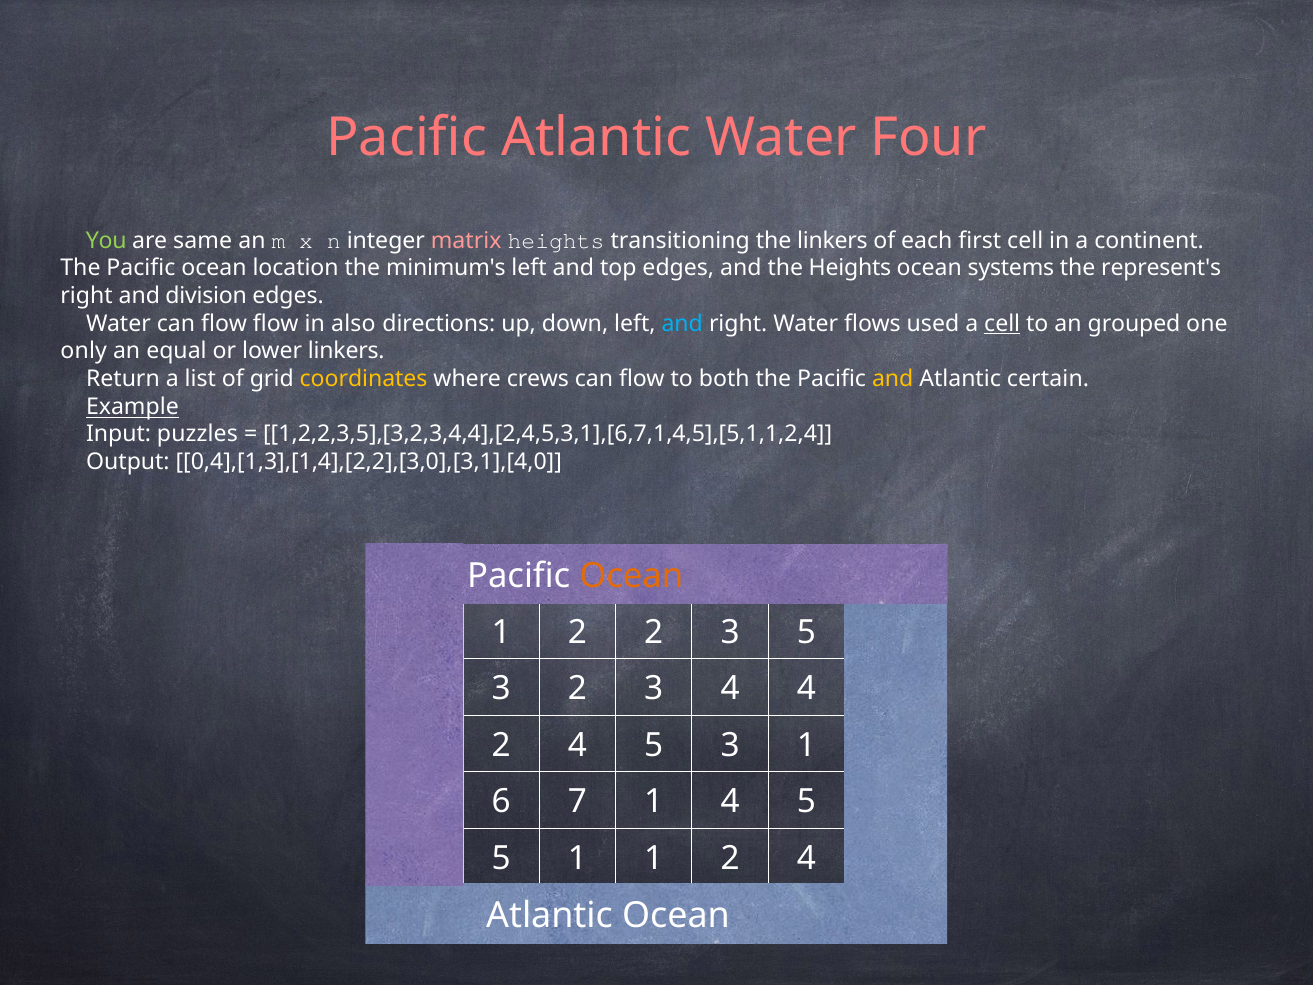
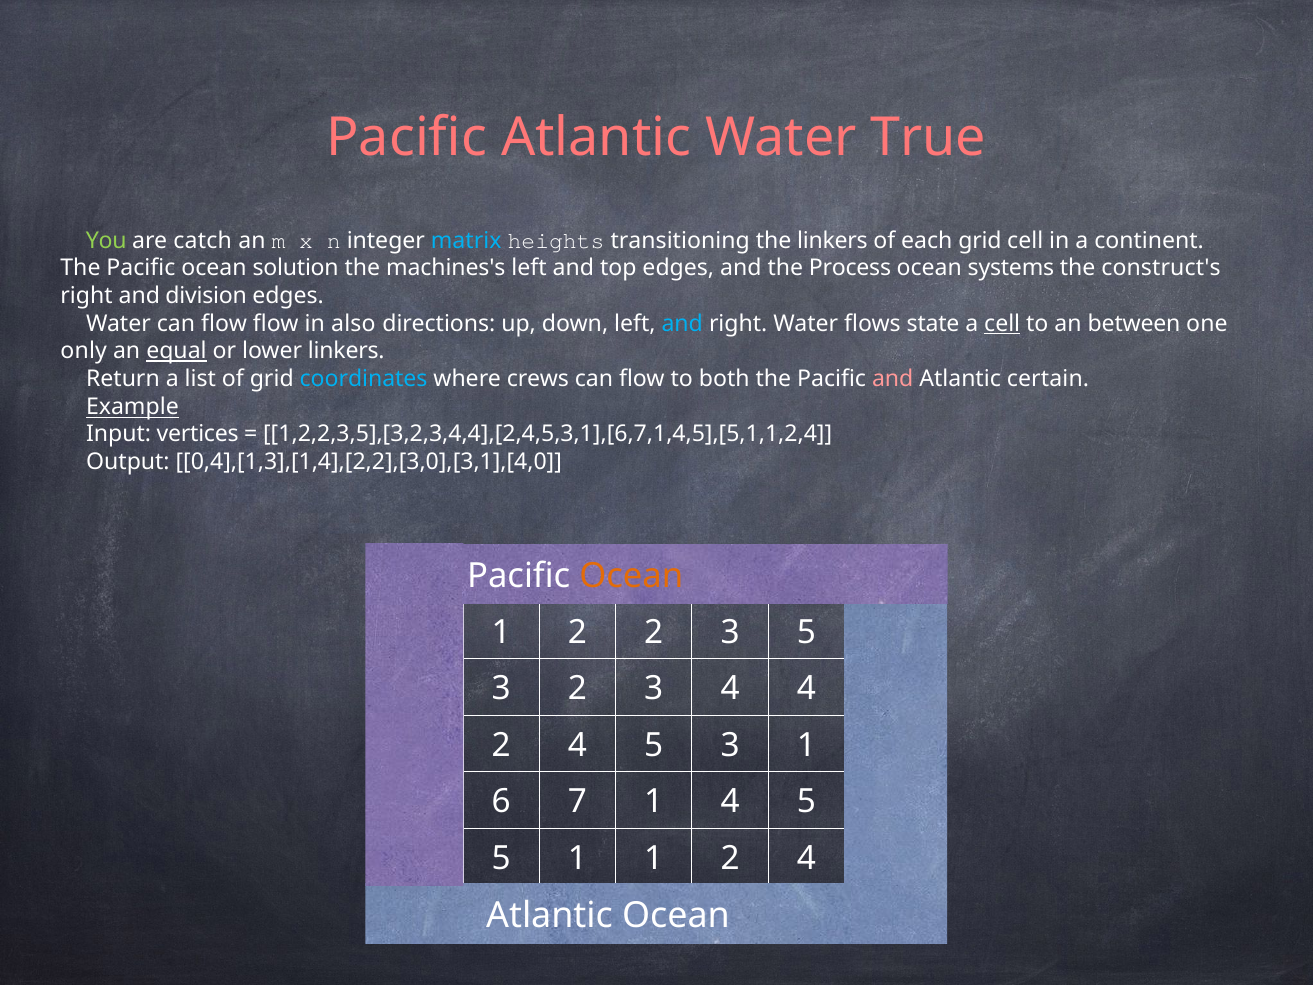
Four: Four -> True
same: same -> catch
matrix colour: pink -> light blue
each first: first -> grid
location: location -> solution
minimum's: minimum's -> machines's
the Heights: Heights -> Process
represent's: represent's -> construct's
used: used -> state
grouped: grouped -> between
equal underline: none -> present
coordinates colour: yellow -> light blue
and at (893, 379) colour: yellow -> pink
puzzles: puzzles -> vertices
